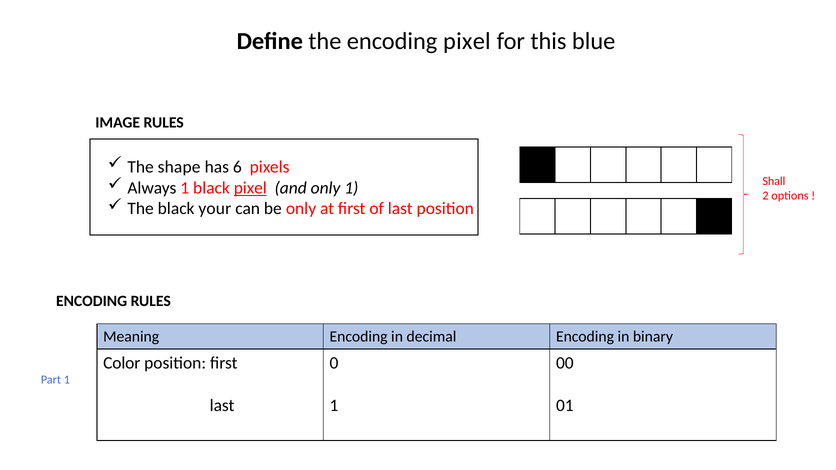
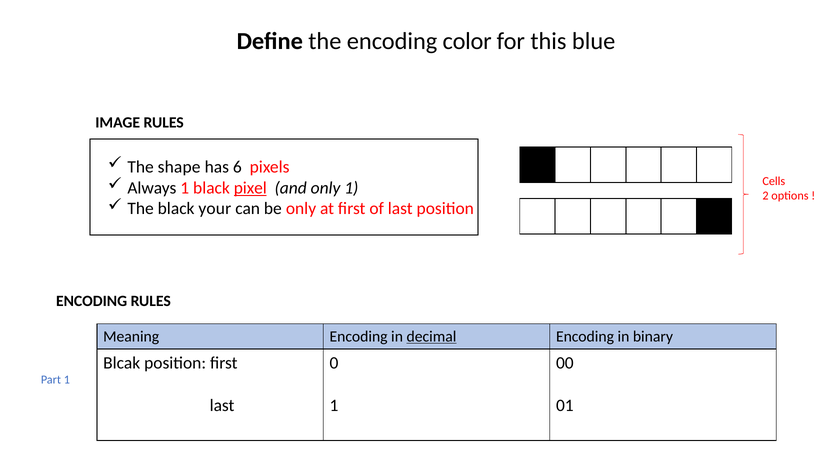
encoding pixel: pixel -> color
Shall: Shall -> Cells
decimal underline: none -> present
Color: Color -> Blcak
